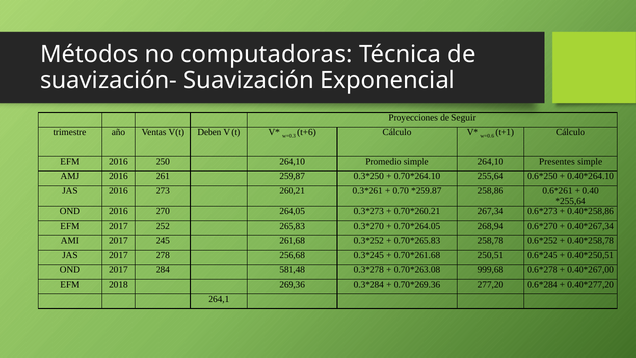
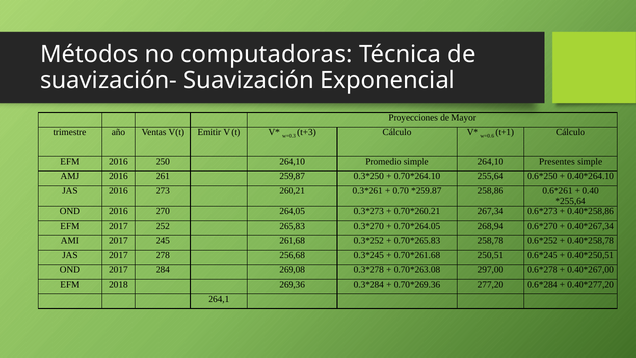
Seguir: Seguir -> Mayor
Deben: Deben -> Emitir
t+6: t+6 -> t+3
581,48: 581,48 -> 269,08
999,68: 999,68 -> 297,00
